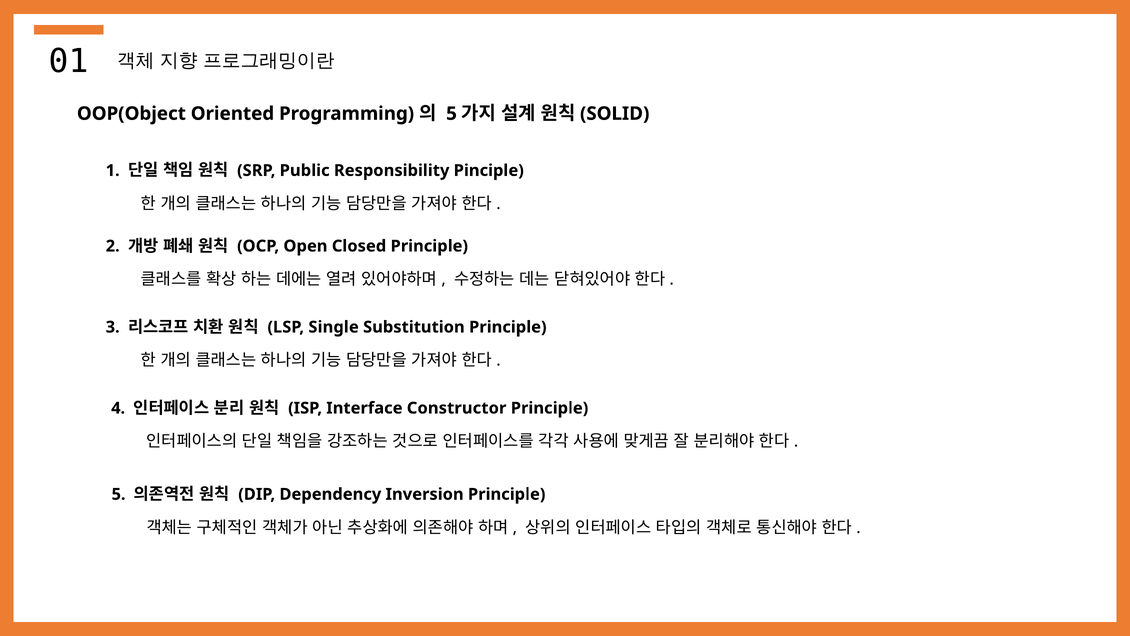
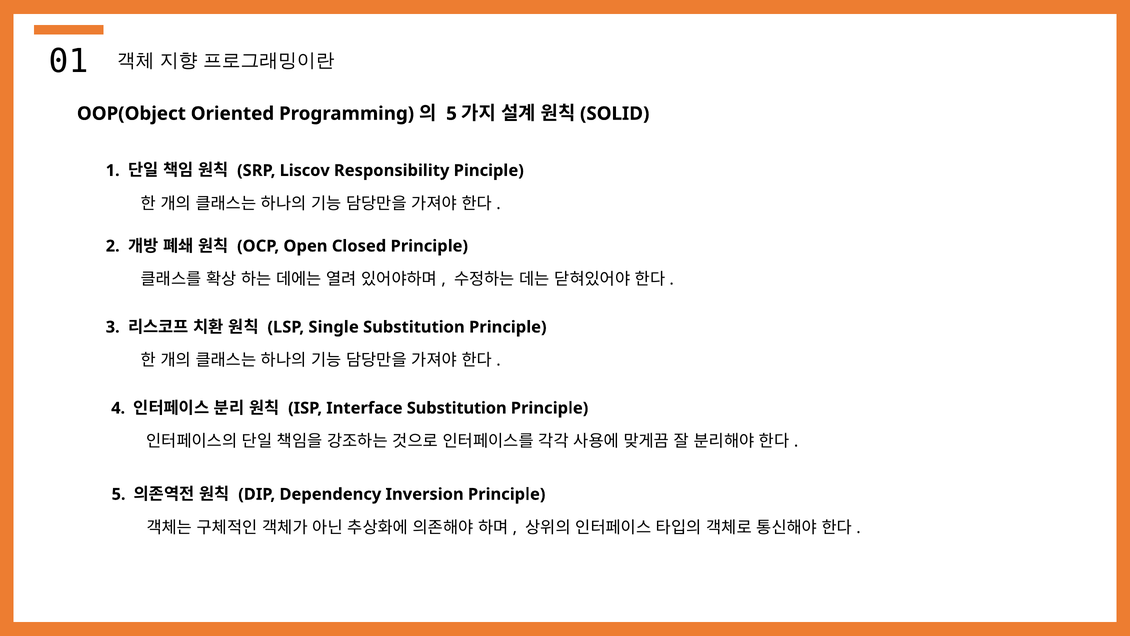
Public: Public -> Liscov
Interface Constructor: Constructor -> Substitution
